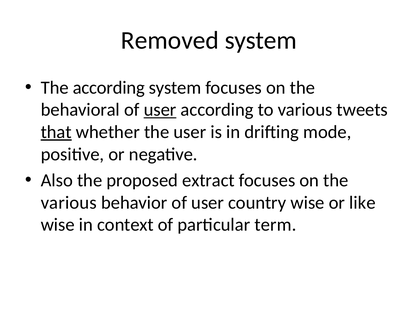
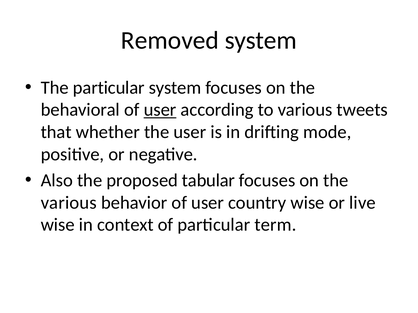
The according: according -> particular
that underline: present -> none
extract: extract -> tabular
like: like -> live
